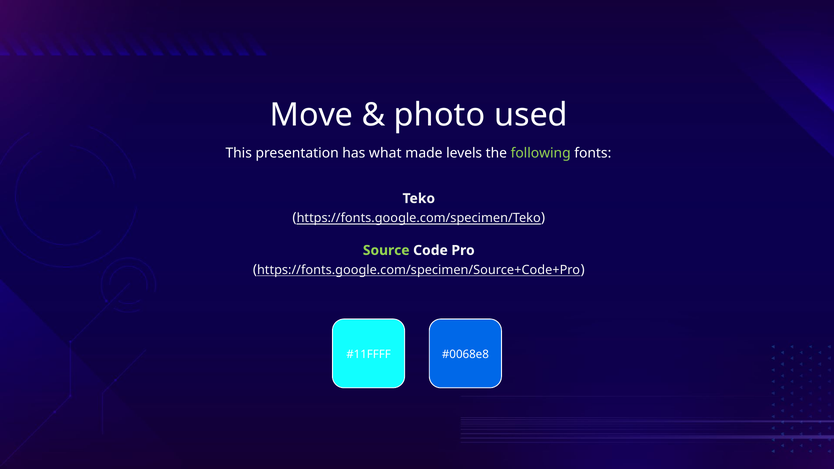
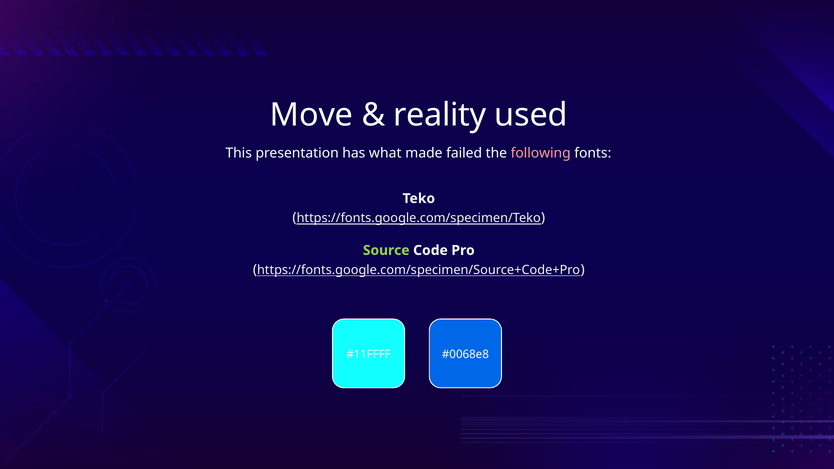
photo: photo -> reality
levels: levels -> failed
following colour: light green -> pink
